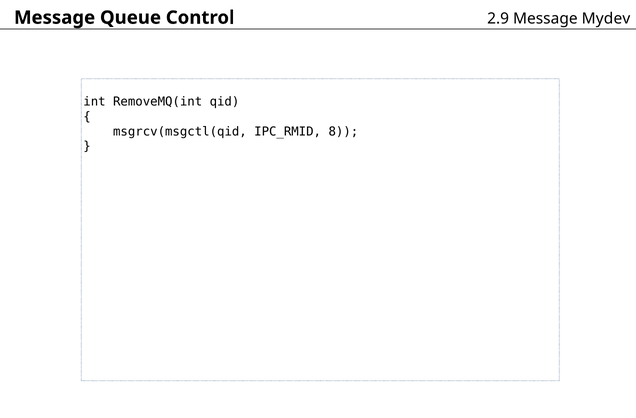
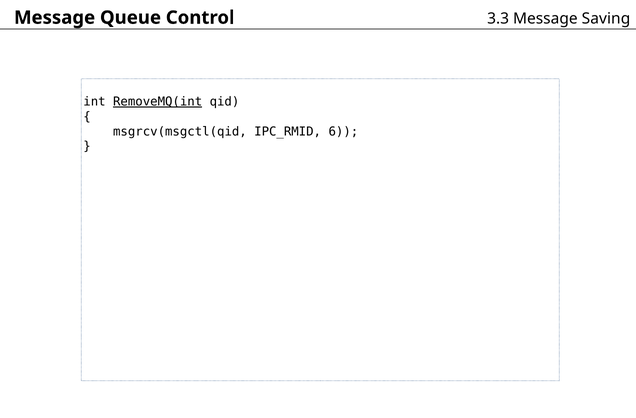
2.9: 2.9 -> 3.3
Mydev: Mydev -> Saving
RemoveMQ(int underline: none -> present
8: 8 -> 6
